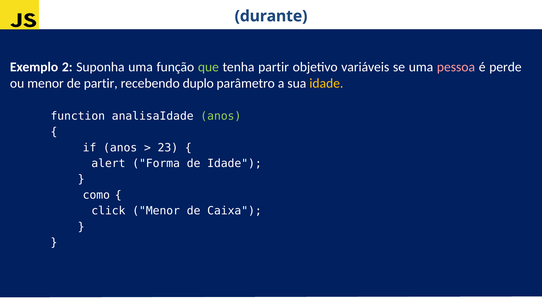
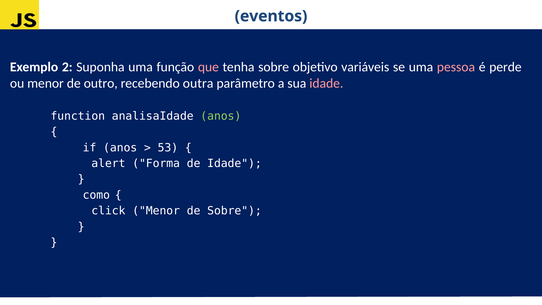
durante: durante -> eventos
que colour: light green -> pink
tenha partir: partir -> sobre
de partir: partir -> outro
duplo: duplo -> outra
idade at (326, 83) colour: yellow -> pink
23: 23 -> 53
de Caixa: Caixa -> Sobre
